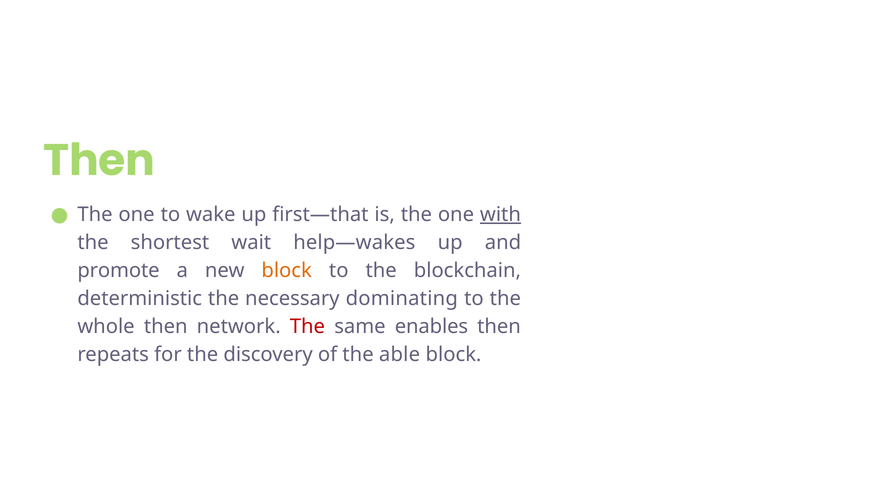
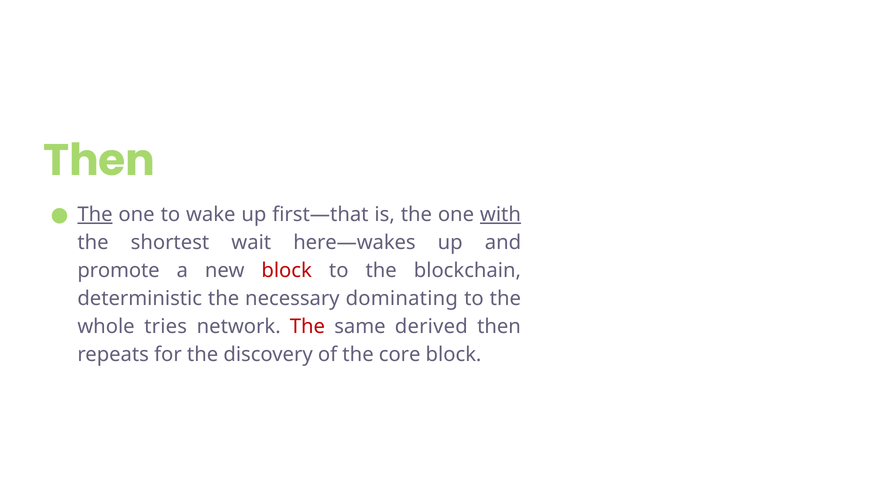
The at (95, 214) underline: none -> present
help—wakes: help—wakes -> here—wakes
block at (287, 270) colour: orange -> red
whole then: then -> tries
enables: enables -> derived
able: able -> core
